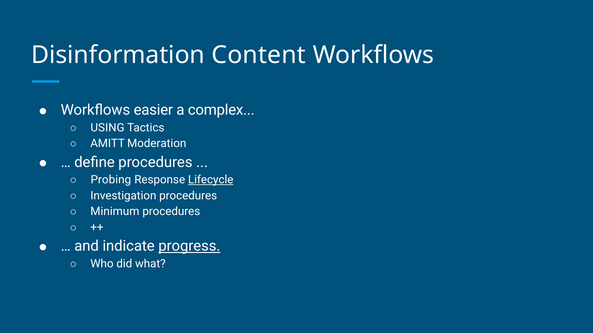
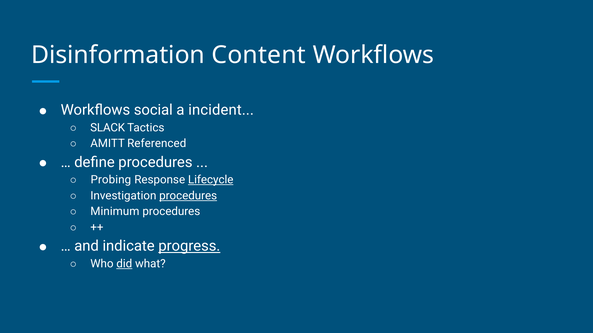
easier: easier -> social
complex: complex -> incident
USING: USING -> SLACK
Moderation: Moderation -> Referenced
procedures at (188, 196) underline: none -> present
did underline: none -> present
